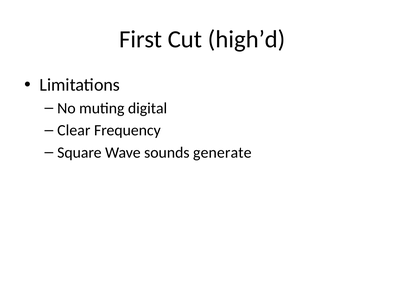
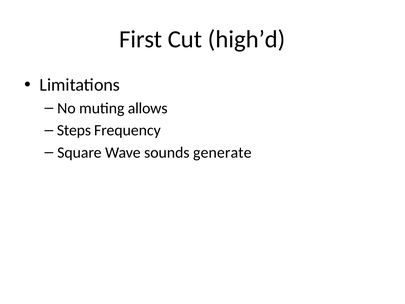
digital: digital -> allows
Clear: Clear -> Steps
